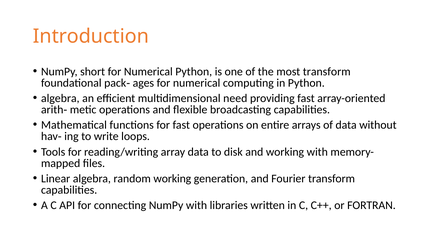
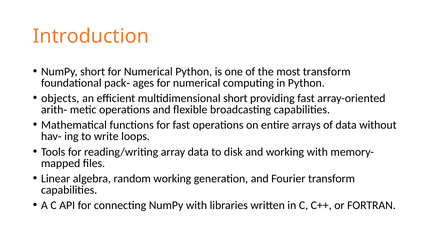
algebra at (60, 98): algebra -> objects
multidimensional need: need -> short
